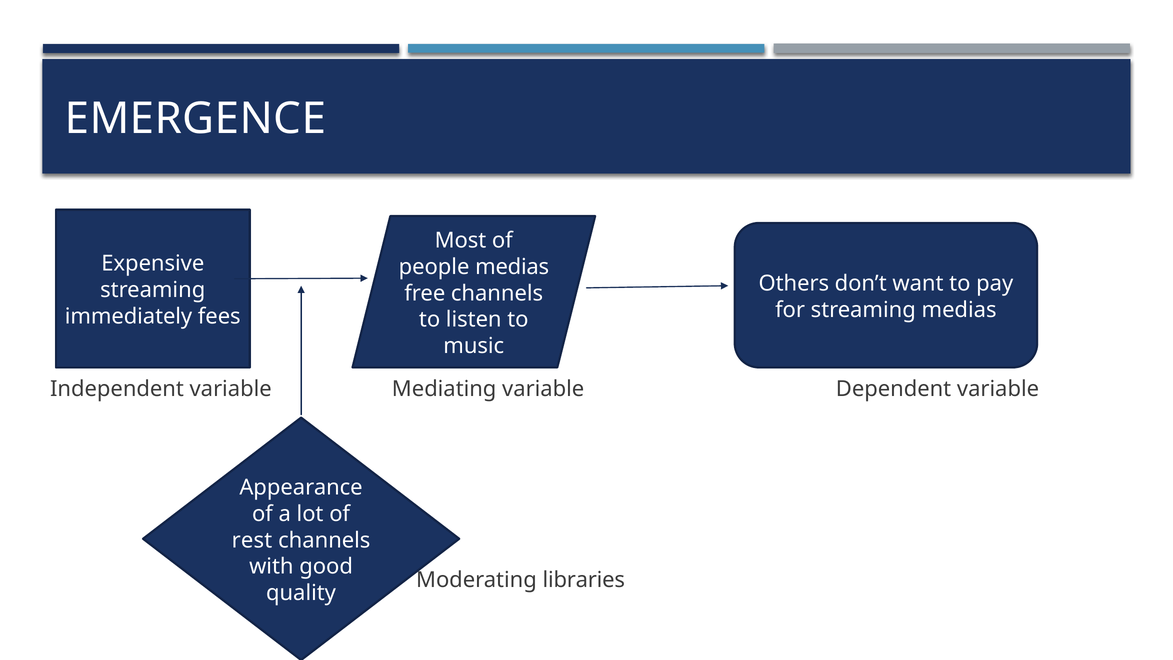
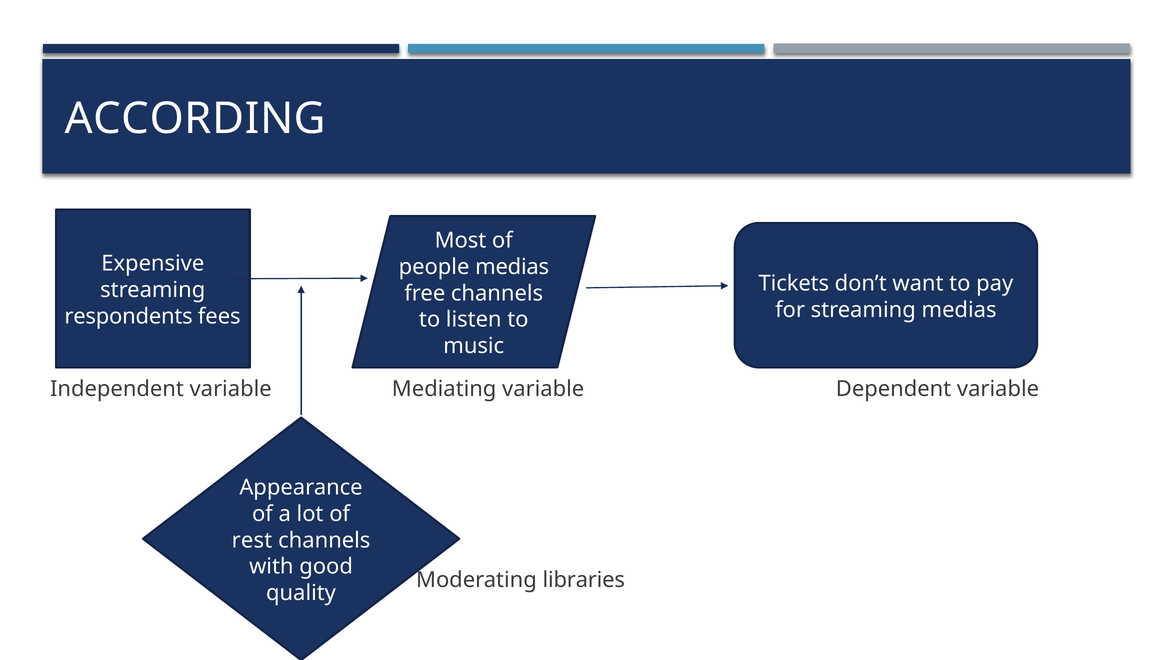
EMERGENCE: EMERGENCE -> ACCORDING
Others: Others -> Tickets
immediately: immediately -> respondents
